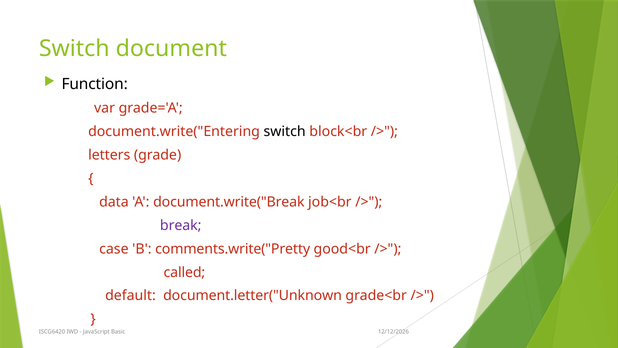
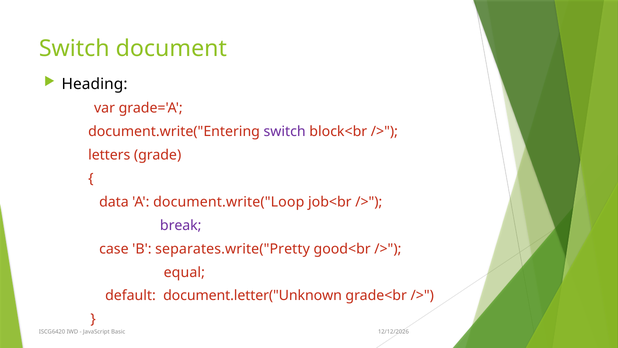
Function: Function -> Heading
switch at (285, 131) colour: black -> purple
document.write("Break: document.write("Break -> document.write("Loop
comments.write("Pretty: comments.write("Pretty -> separates.write("Pretty
called: called -> equal
